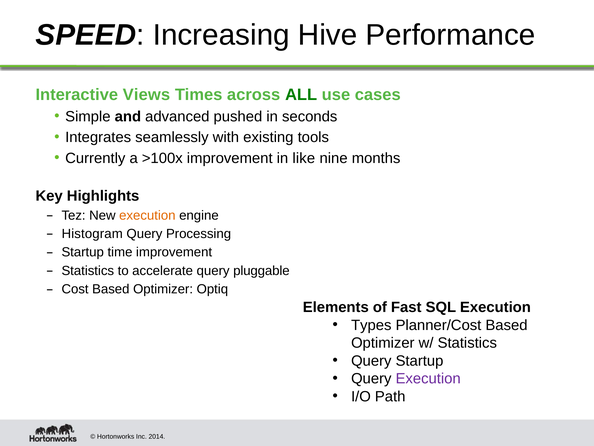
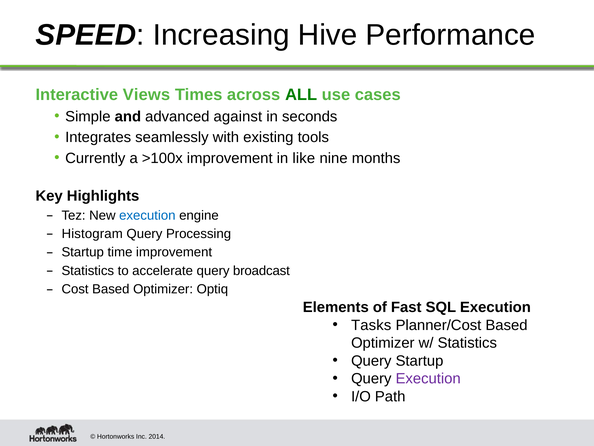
pushed: pushed -> against
execution at (147, 215) colour: orange -> blue
pluggable: pluggable -> broadcast
Types: Types -> Tasks
